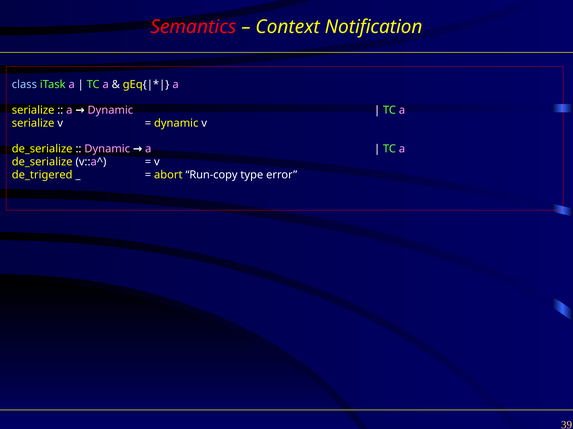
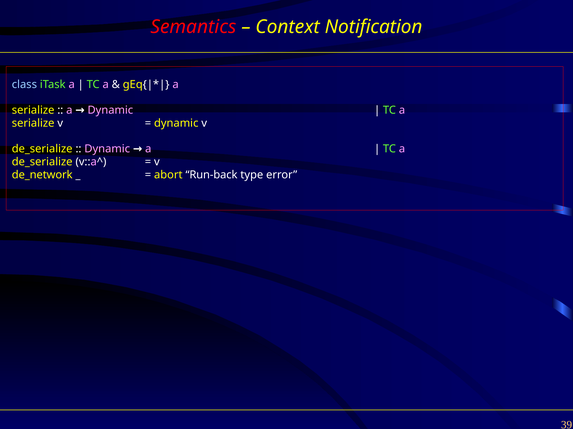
de_trigered: de_trigered -> de_network
Run-copy: Run-copy -> Run-back
